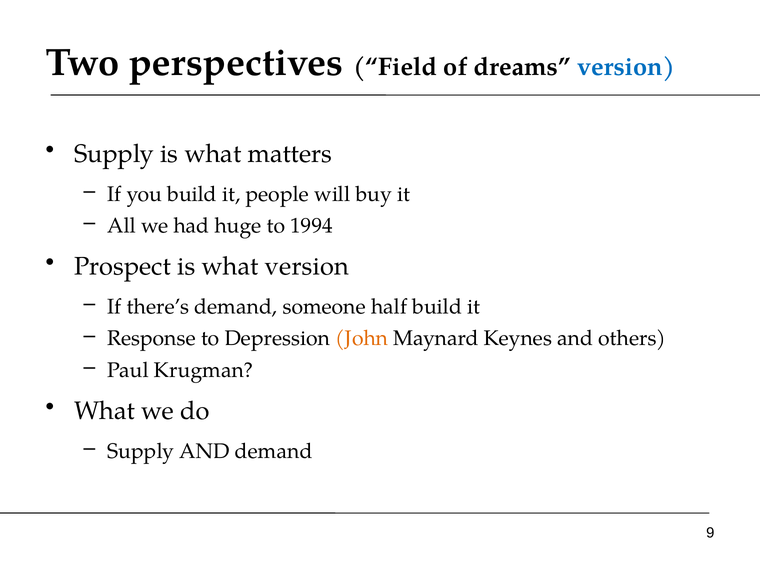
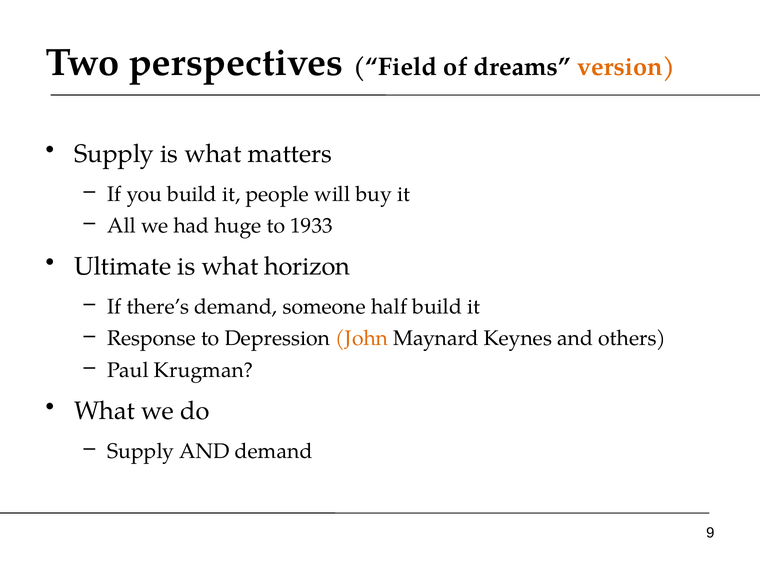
version at (626, 67) colour: blue -> orange
1994: 1994 -> 1933
Prospect: Prospect -> Ultimate
what version: version -> horizon
